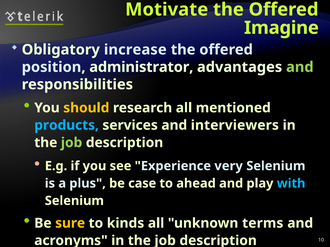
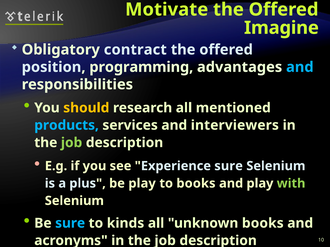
increase: increase -> contract
administrator: administrator -> programming
and at (300, 67) colour: light green -> light blue
Experience very: very -> sure
be case: case -> play
to ahead: ahead -> books
with colour: light blue -> light green
sure at (70, 224) colour: yellow -> light blue
unknown terms: terms -> books
